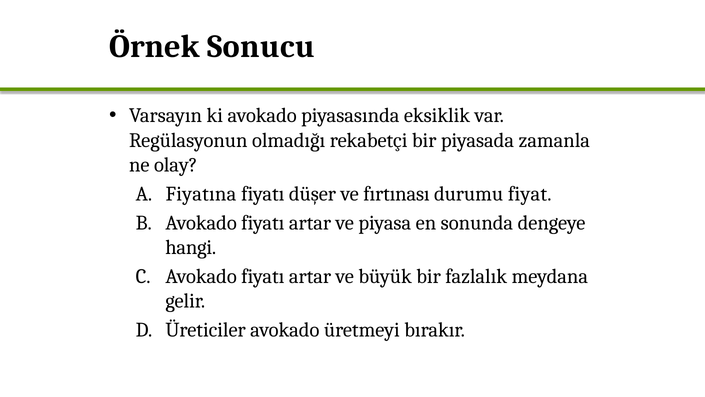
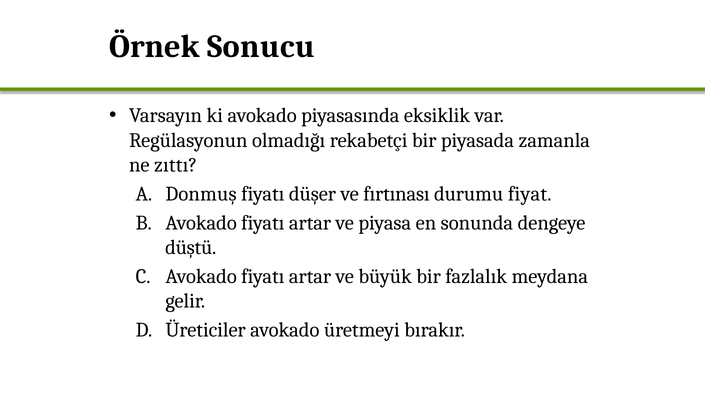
olay: olay -> zıttı
Fiyatına: Fiyatına -> Donmuş
hangi: hangi -> düştü
